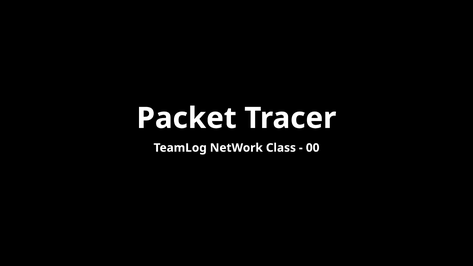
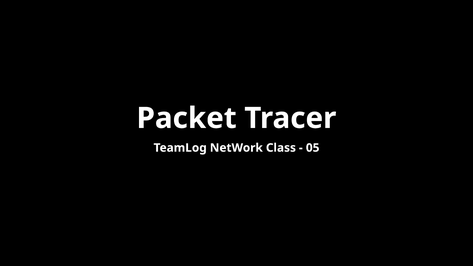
00: 00 -> 05
